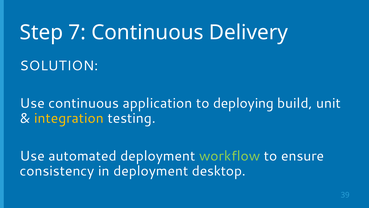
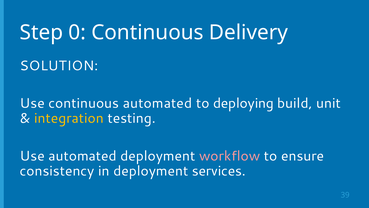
7: 7 -> 0
continuous application: application -> automated
workflow colour: light green -> pink
desktop: desktop -> services
